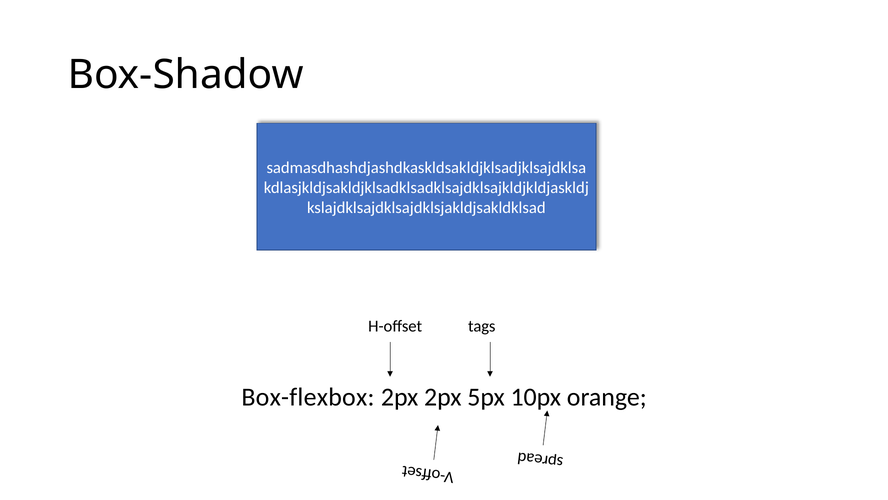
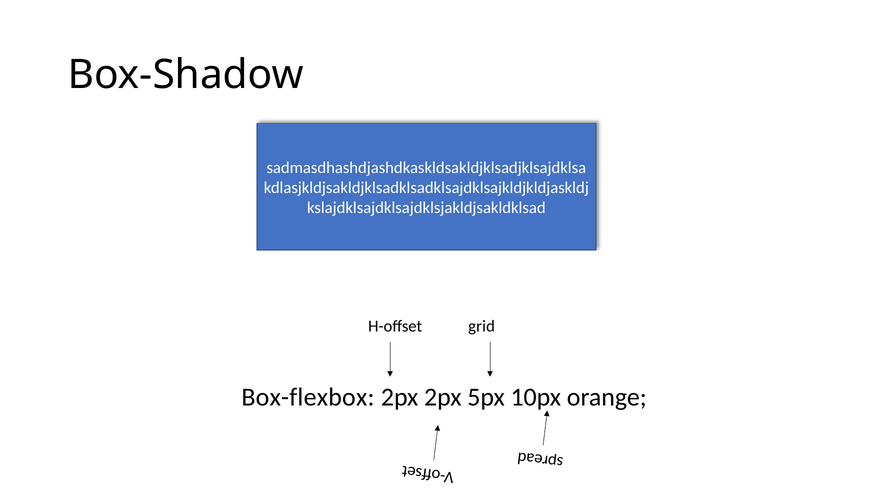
tags: tags -> grid
